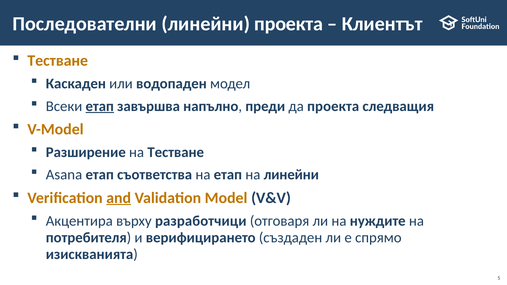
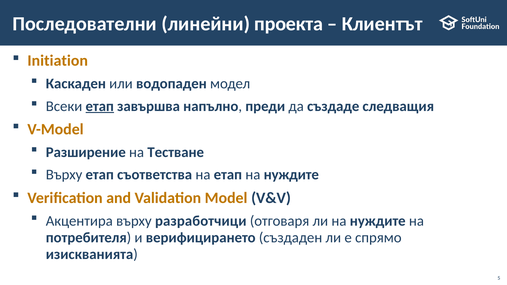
Тестване at (58, 61): Тестване -> Initiation
да проекта: проекта -> създаде
Asana at (64, 175): Asana -> Върху
етап на линейни: линейни -> нуждите
and underline: present -> none
